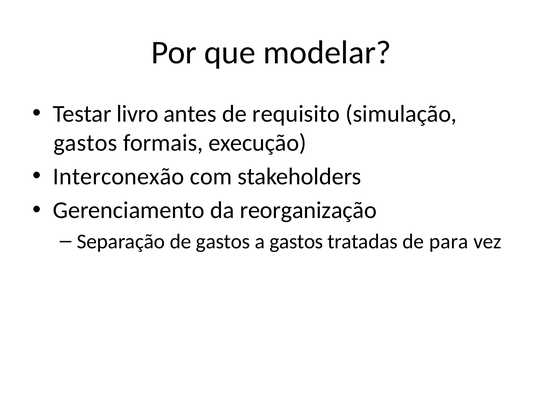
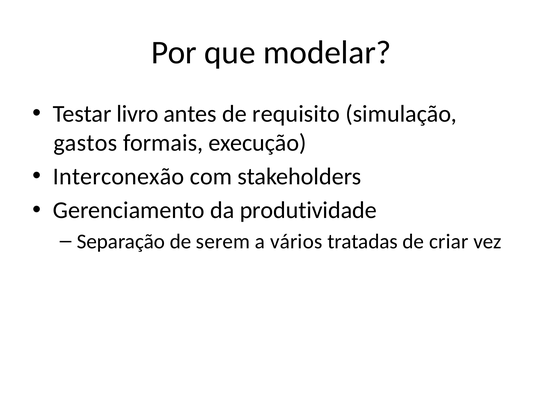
reorganização: reorganização -> produtividade
de gastos: gastos -> serem
a gastos: gastos -> vários
para: para -> criar
